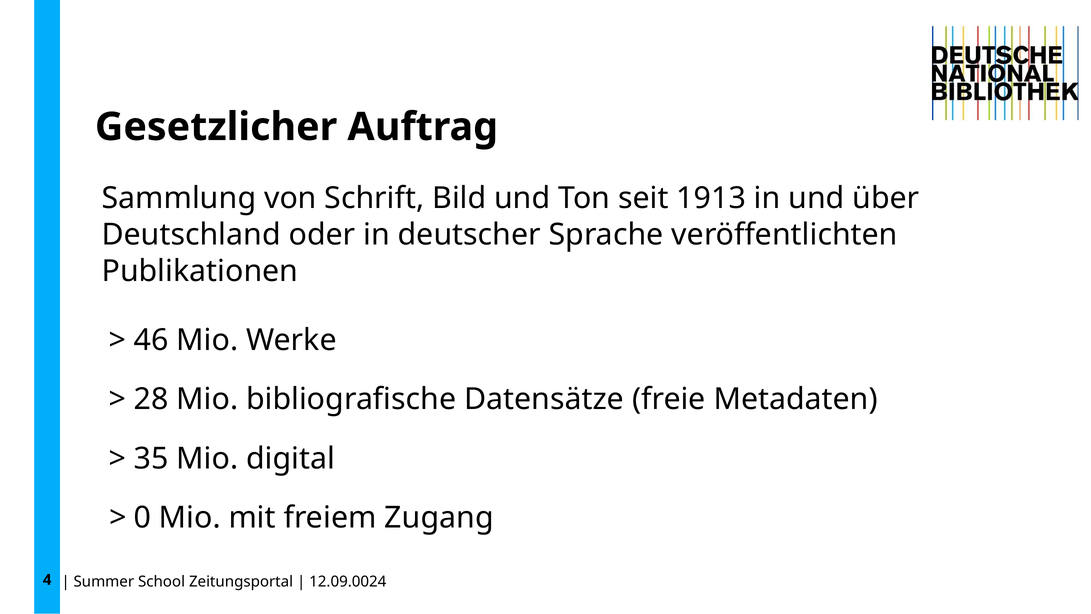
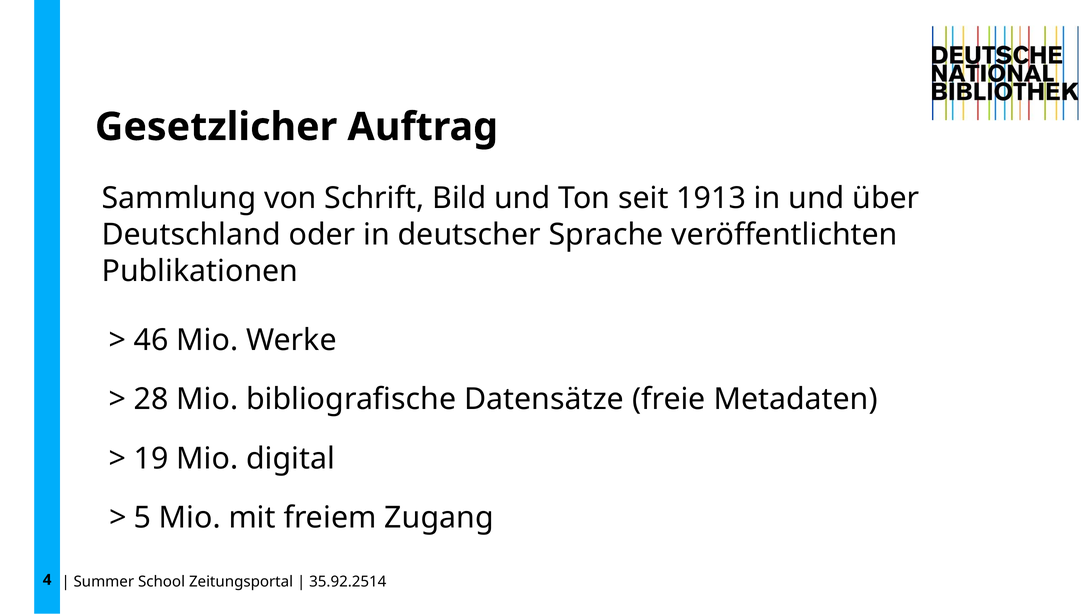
35: 35 -> 19
0: 0 -> 5
12.09.0024: 12.09.0024 -> 35.92.2514
